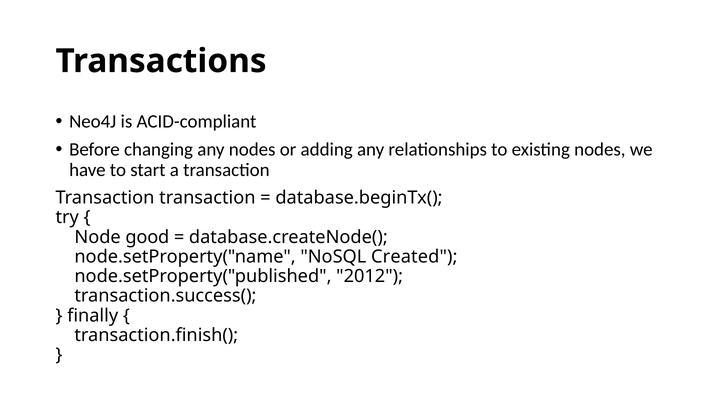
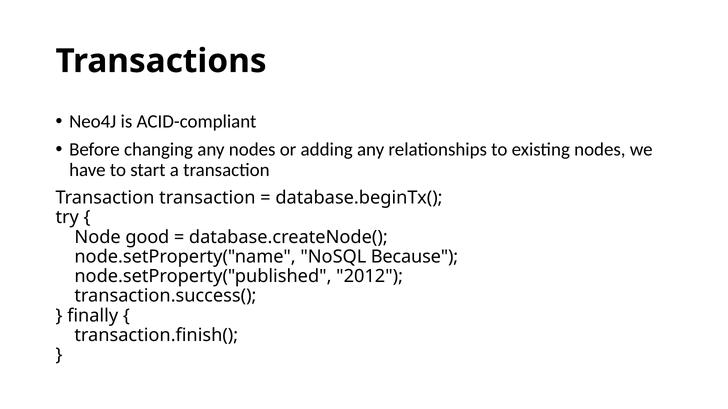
Created: Created -> Because
